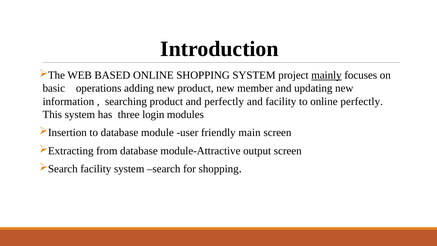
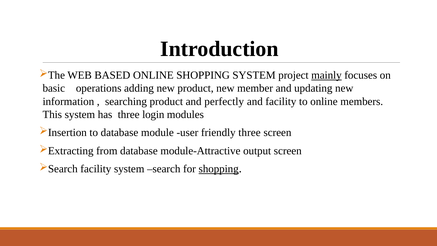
online perfectly: perfectly -> members
friendly main: main -> three
shopping at (219, 169) underline: none -> present
